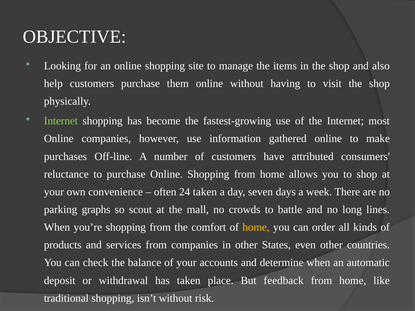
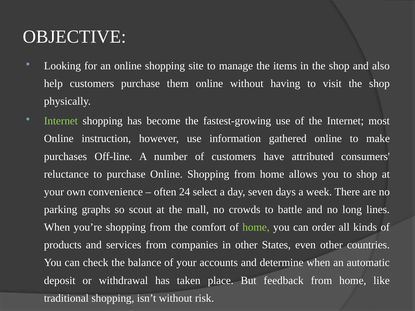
Online companies: companies -> instruction
24 taken: taken -> select
home at (256, 227) colour: yellow -> light green
